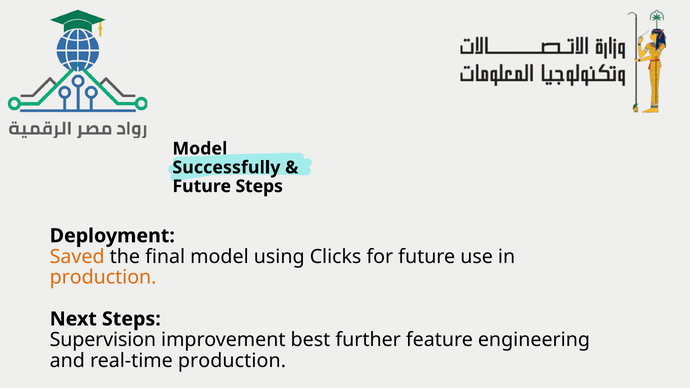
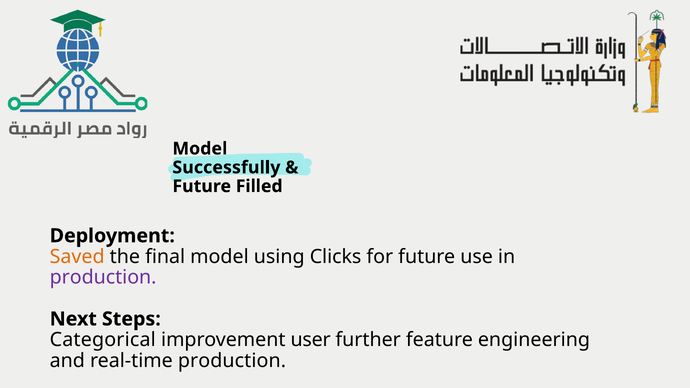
Future Steps: Steps -> Filled
production at (103, 277) colour: orange -> purple
Supervision: Supervision -> Categorical
best: best -> user
